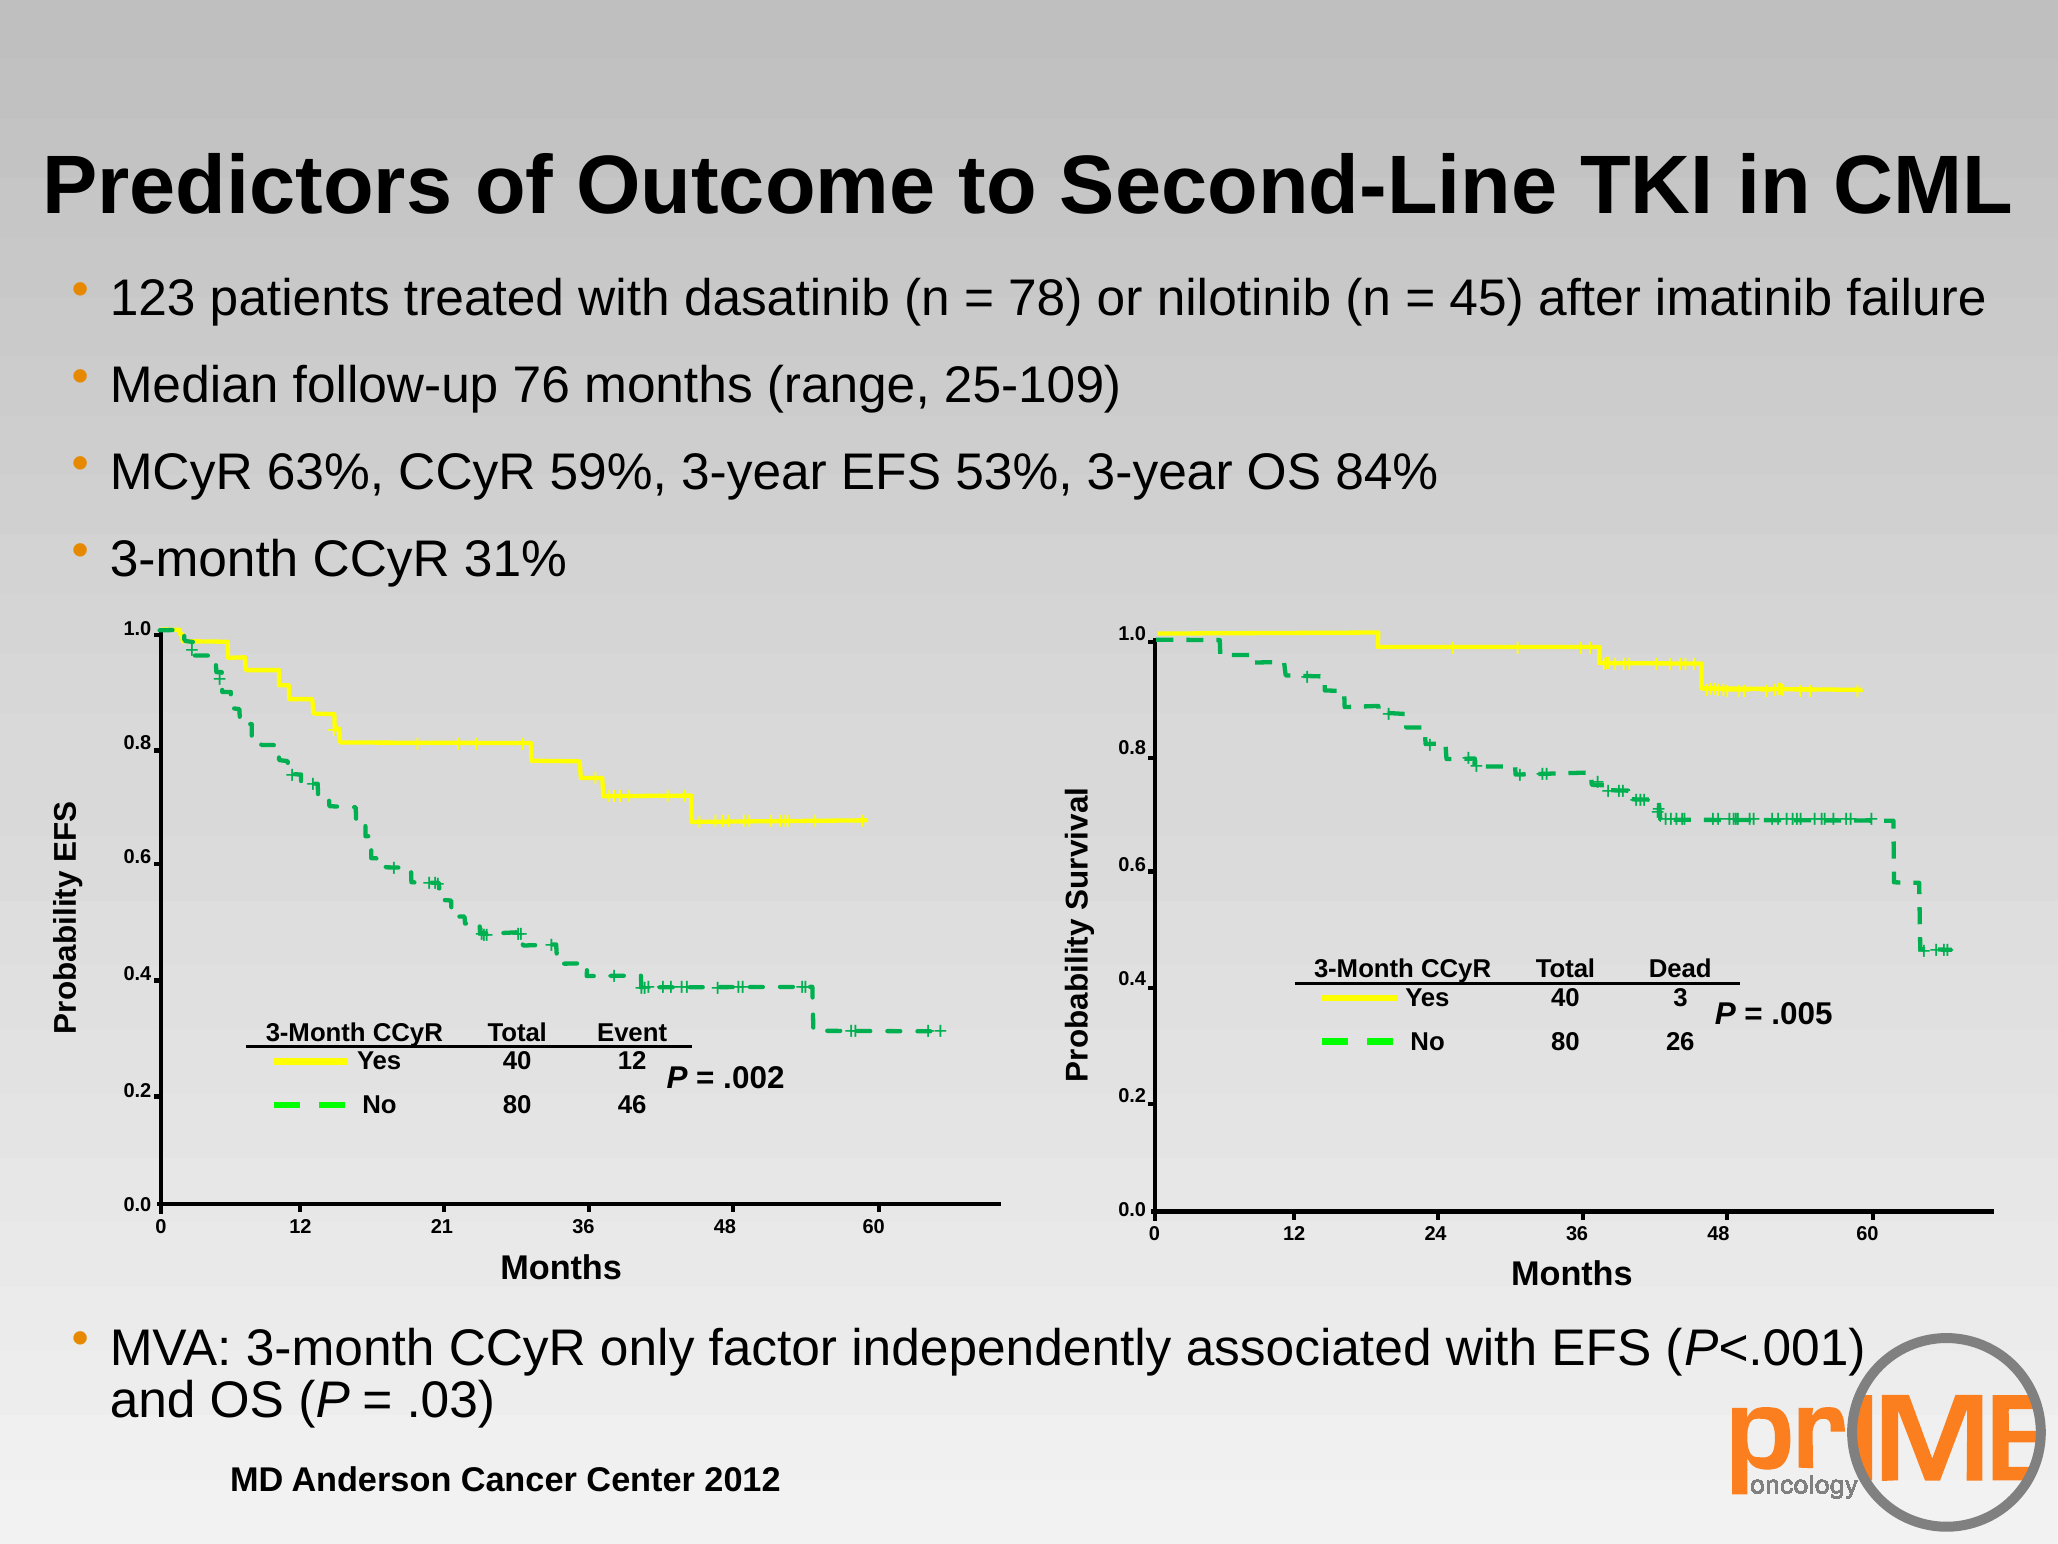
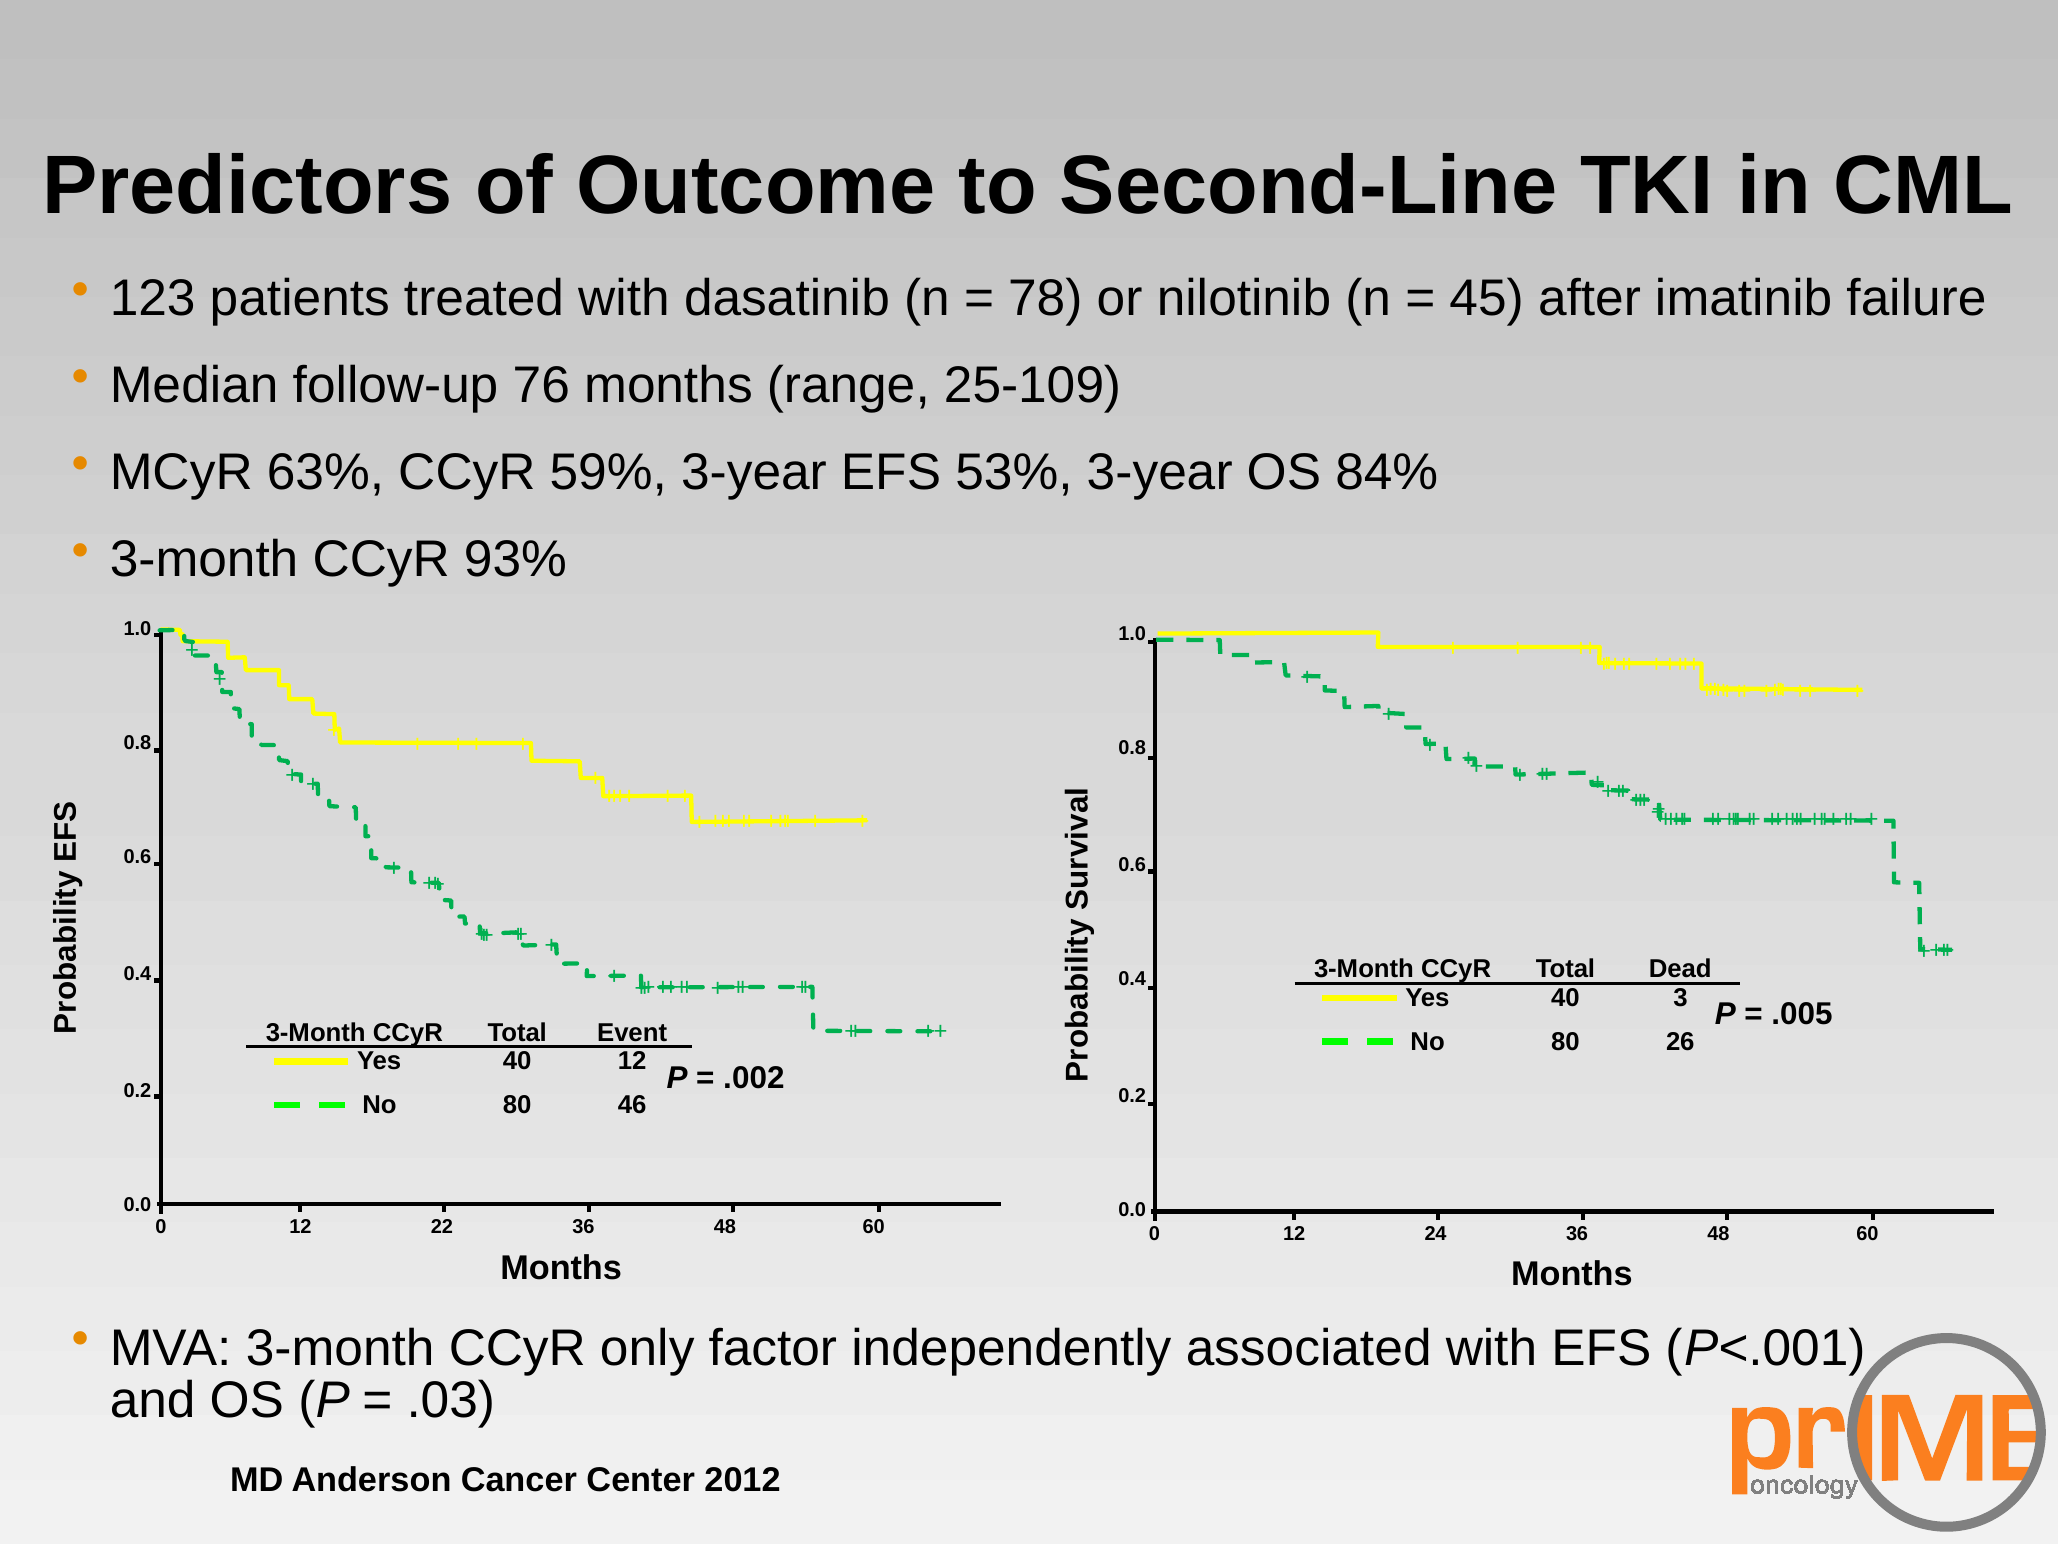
31%: 31% -> 93%
21: 21 -> 22
